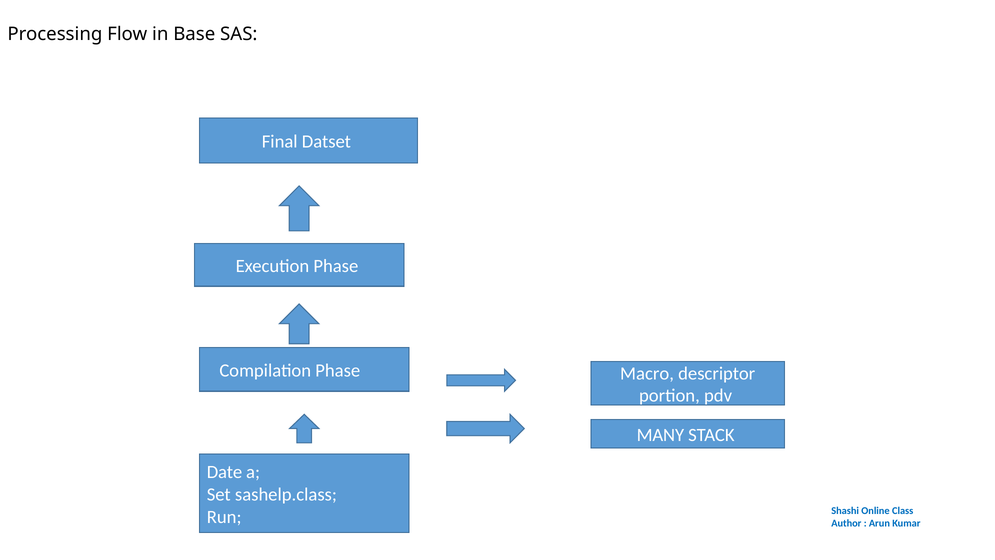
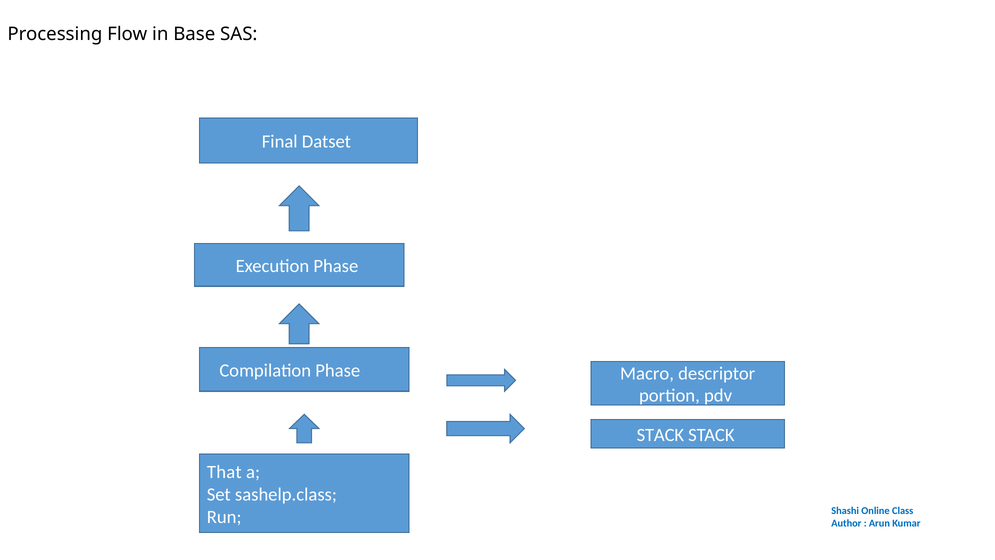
MANY at (660, 435): MANY -> STACK
Date: Date -> That
